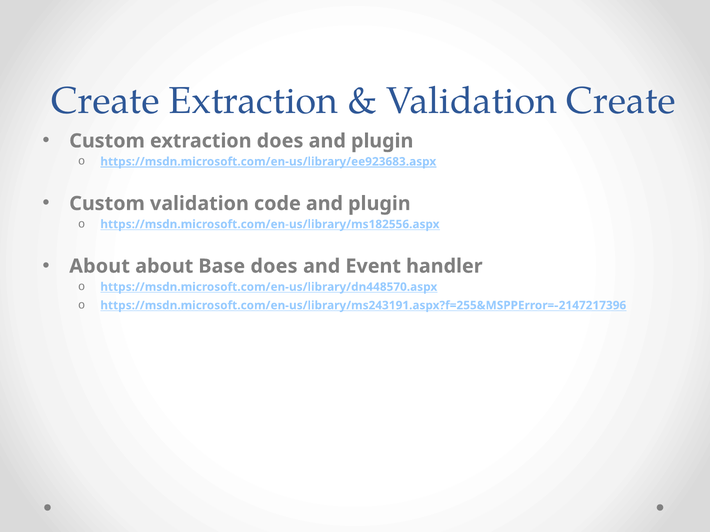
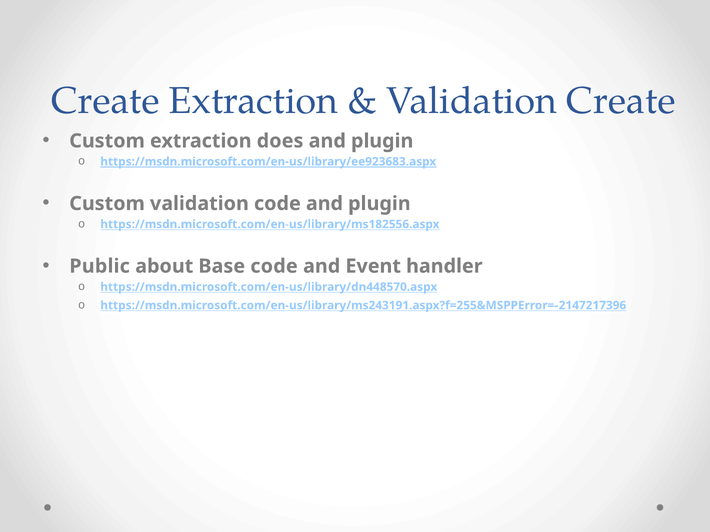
About at (100, 266): About -> Public
Base does: does -> code
